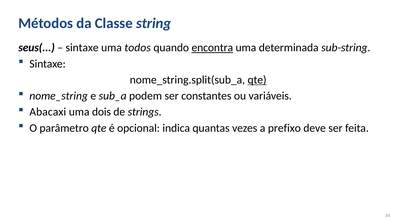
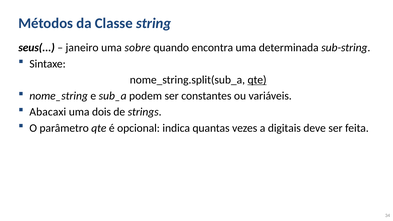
sintaxe at (82, 48): sintaxe -> janeiro
todos: todos -> sobre
encontra underline: present -> none
prefixo: prefixo -> digitais
